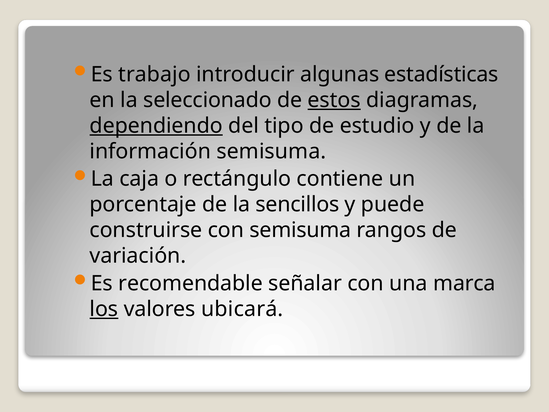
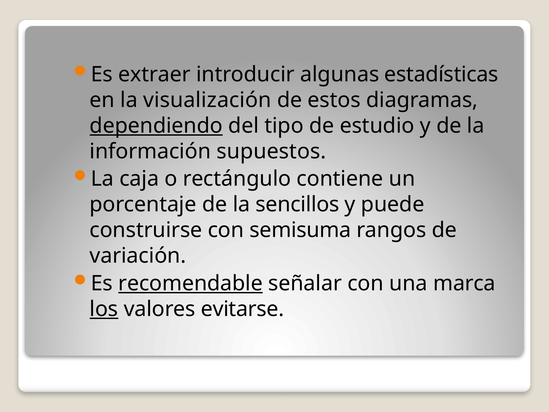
trabajo: trabajo -> extraer
seleccionado: seleccionado -> visualización
estos underline: present -> none
información semisuma: semisuma -> supuestos
recomendable underline: none -> present
ubicará: ubicará -> evitarse
